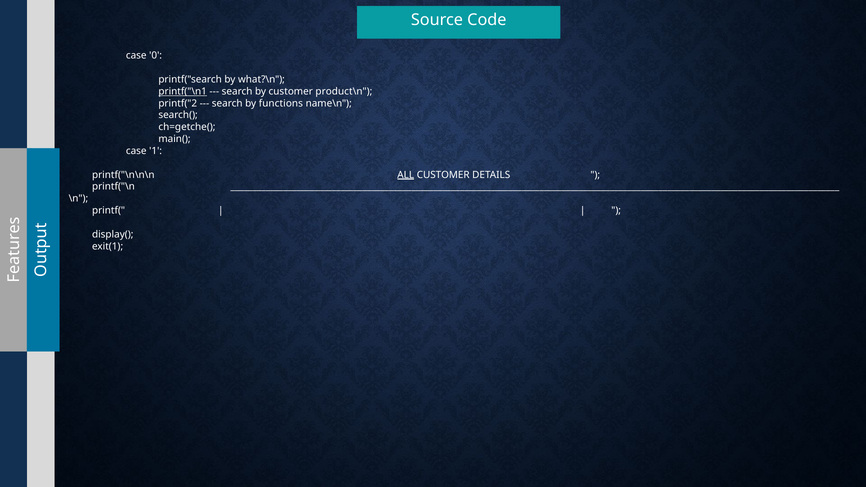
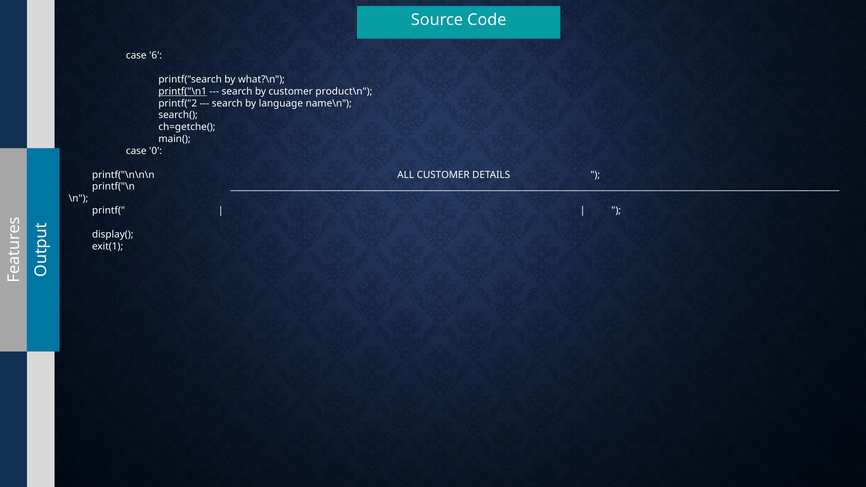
0: 0 -> 6
functions: functions -> language
1: 1 -> 0
ALL underline: present -> none
